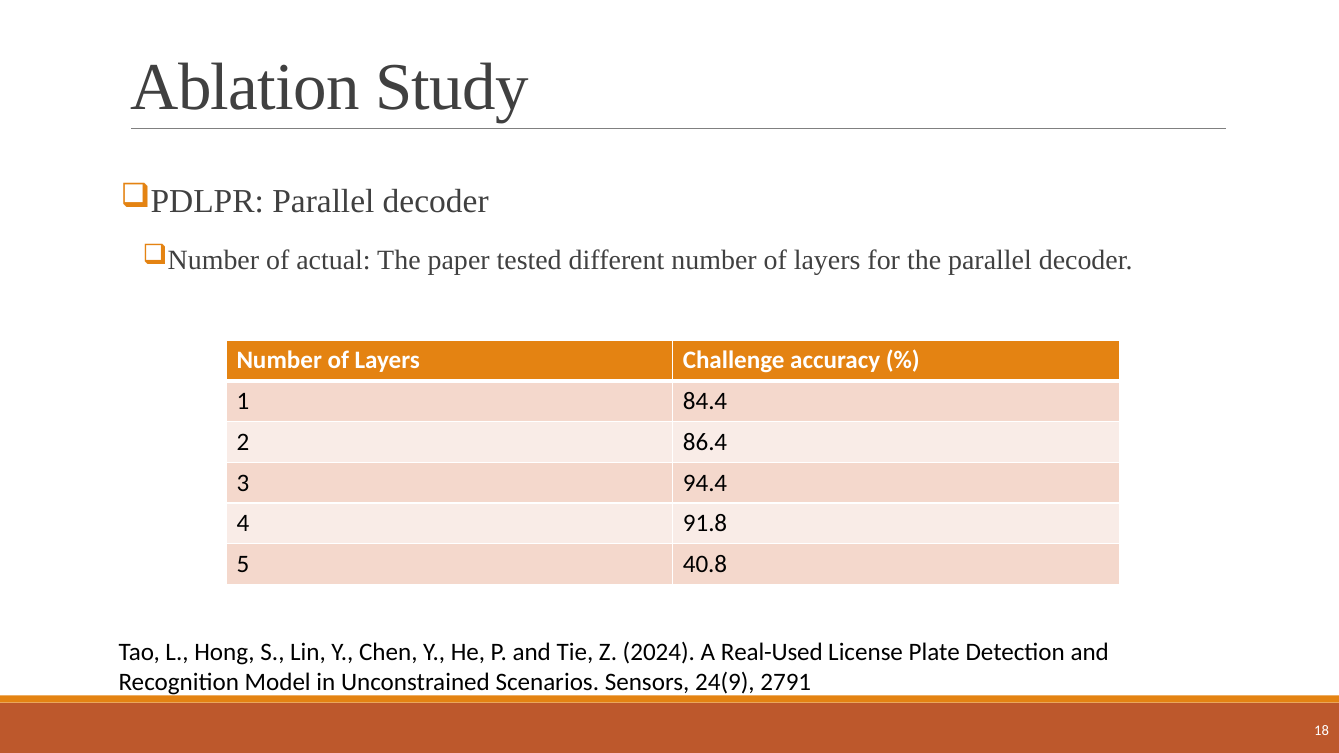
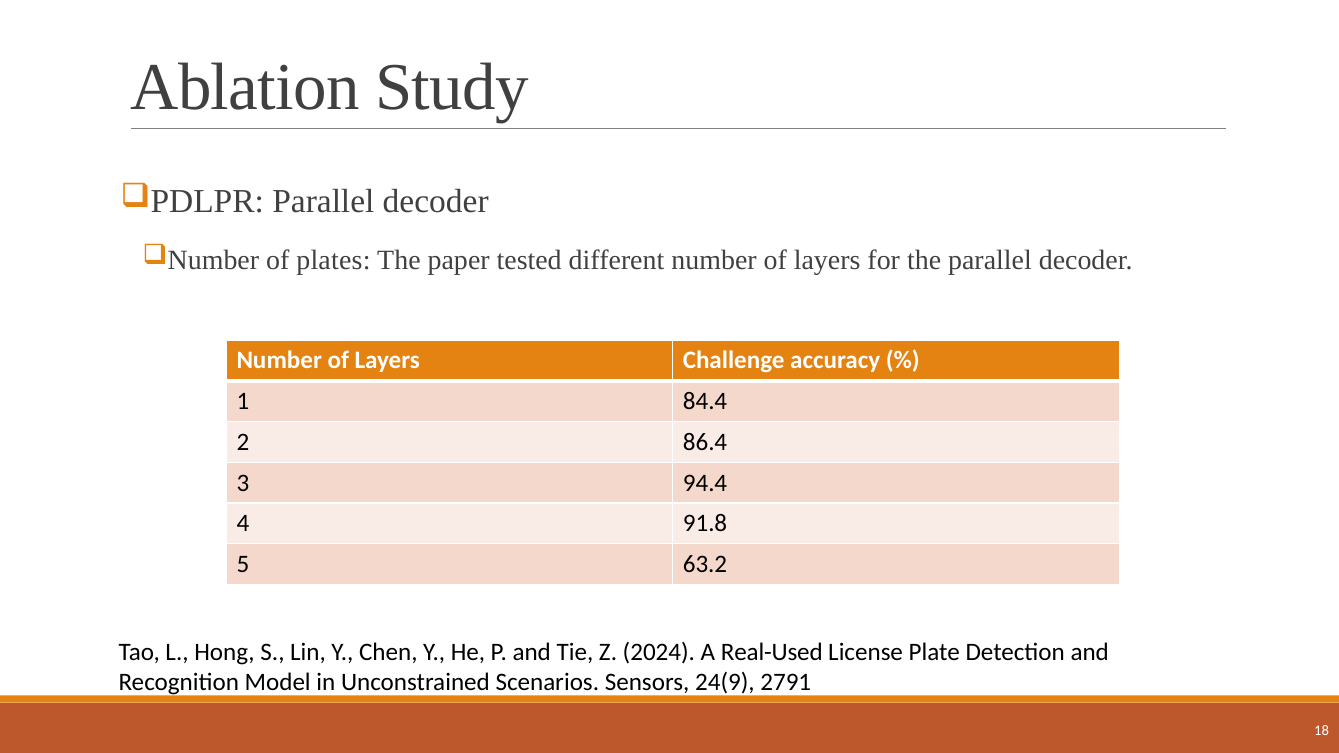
actual: actual -> plates
40.8: 40.8 -> 63.2
